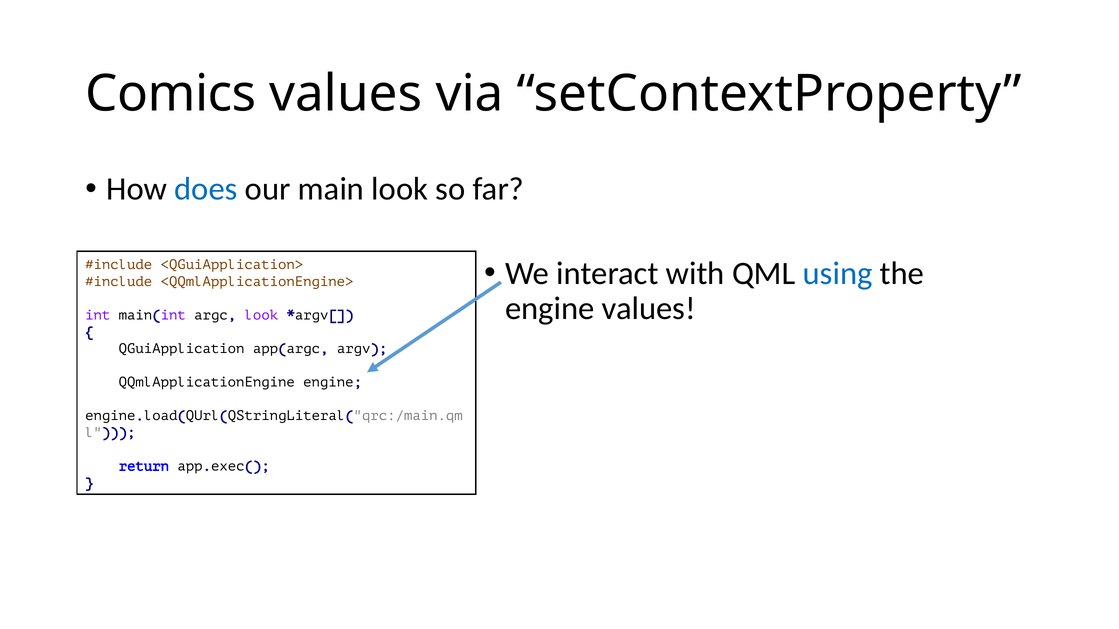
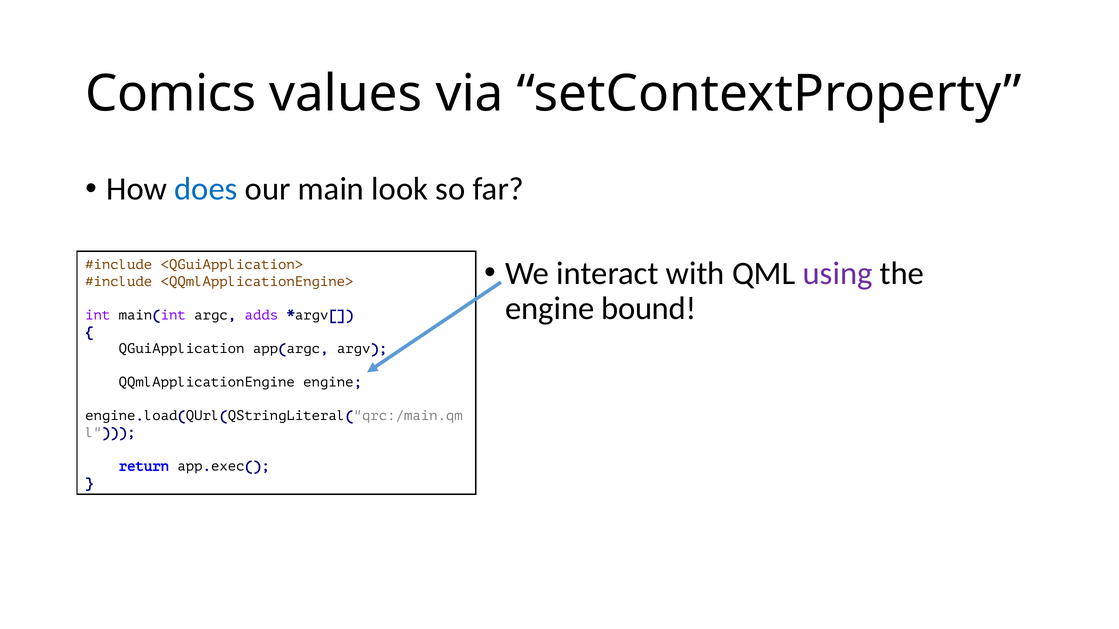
using colour: blue -> purple
engine values: values -> bound
argc look: look -> adds
